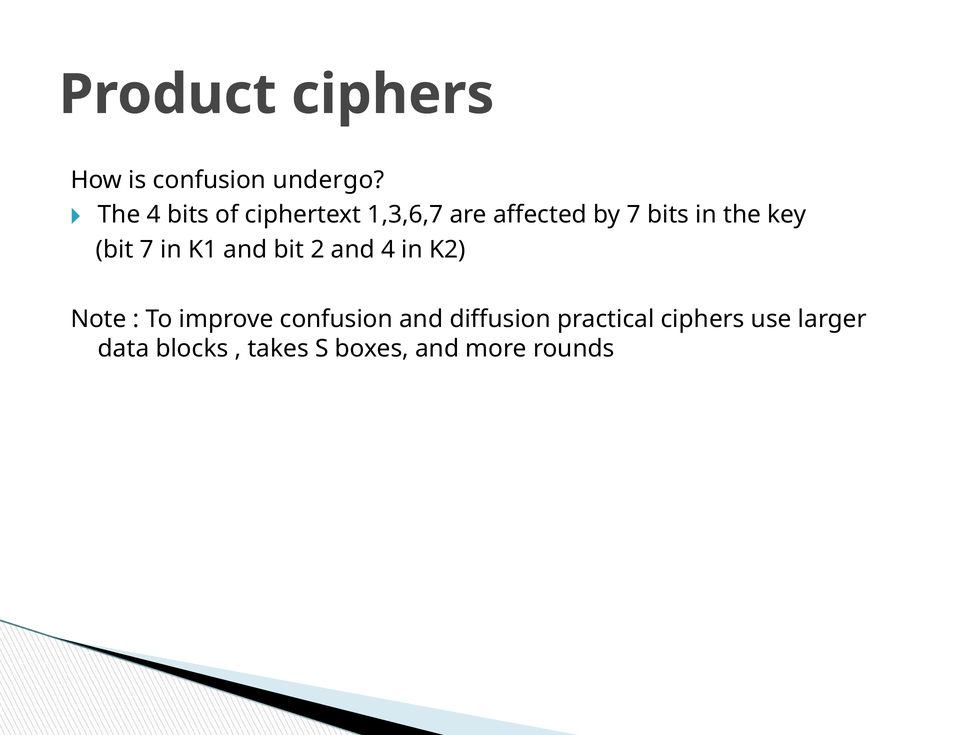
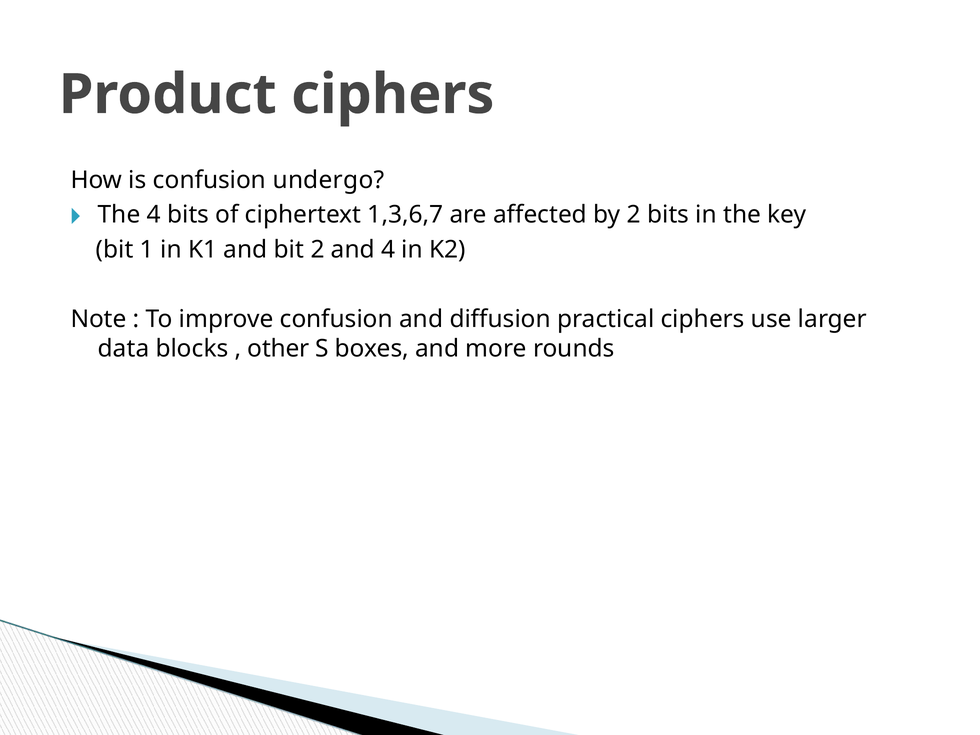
by 7: 7 -> 2
bit 7: 7 -> 1
takes: takes -> other
